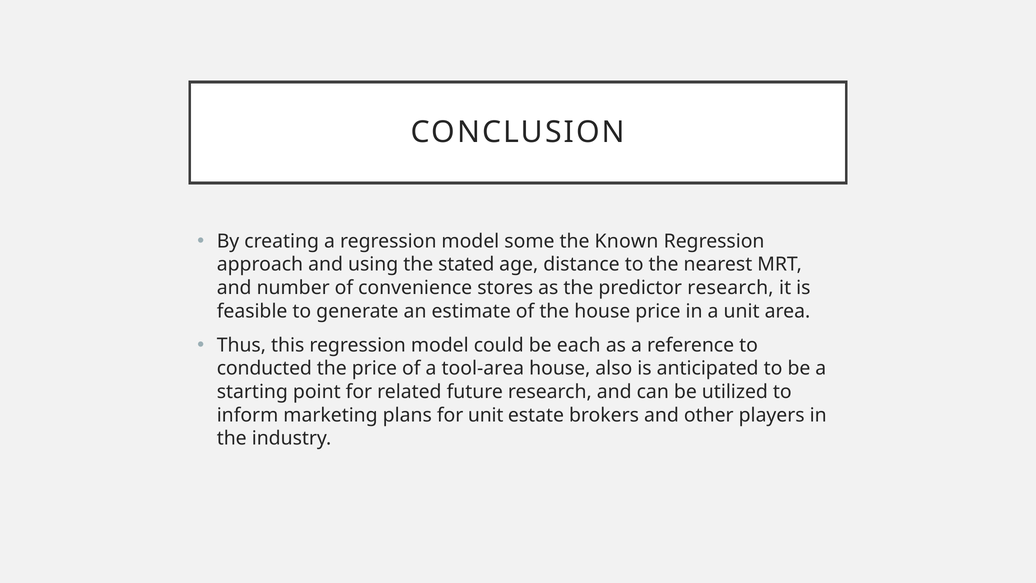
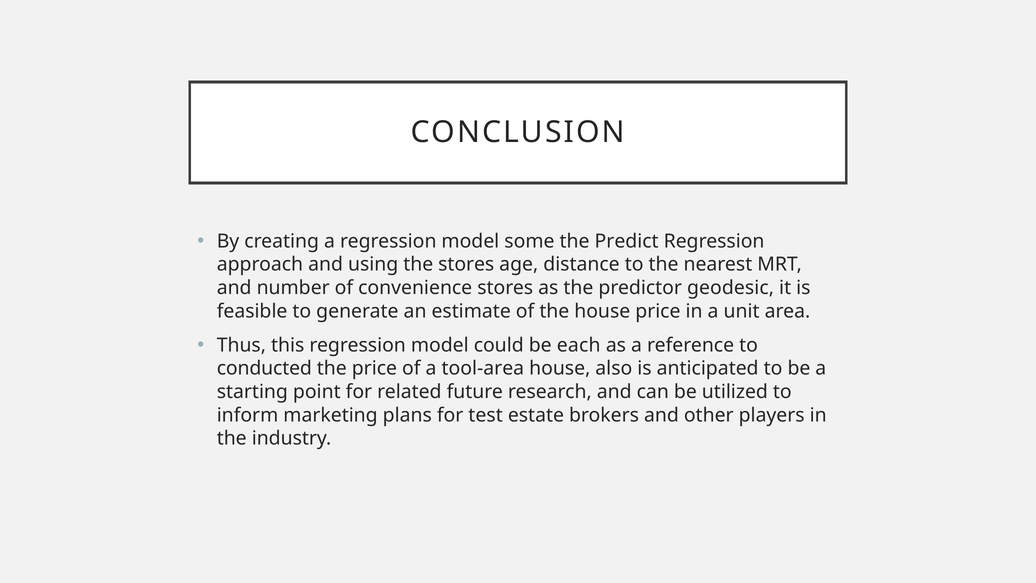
Known: Known -> Predict
the stated: stated -> stores
predictor research: research -> geodesic
for unit: unit -> test
